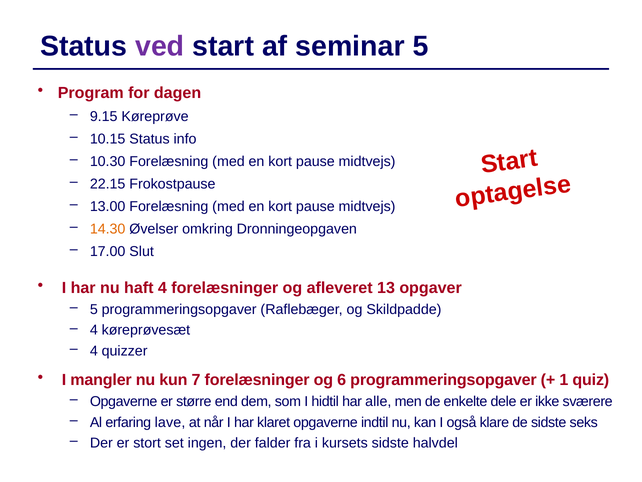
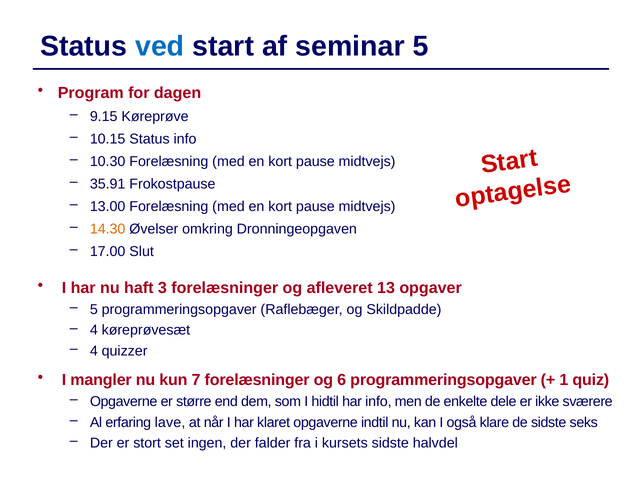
ved colour: purple -> blue
22.15: 22.15 -> 35.91
haft 4: 4 -> 3
har alle: alle -> info
